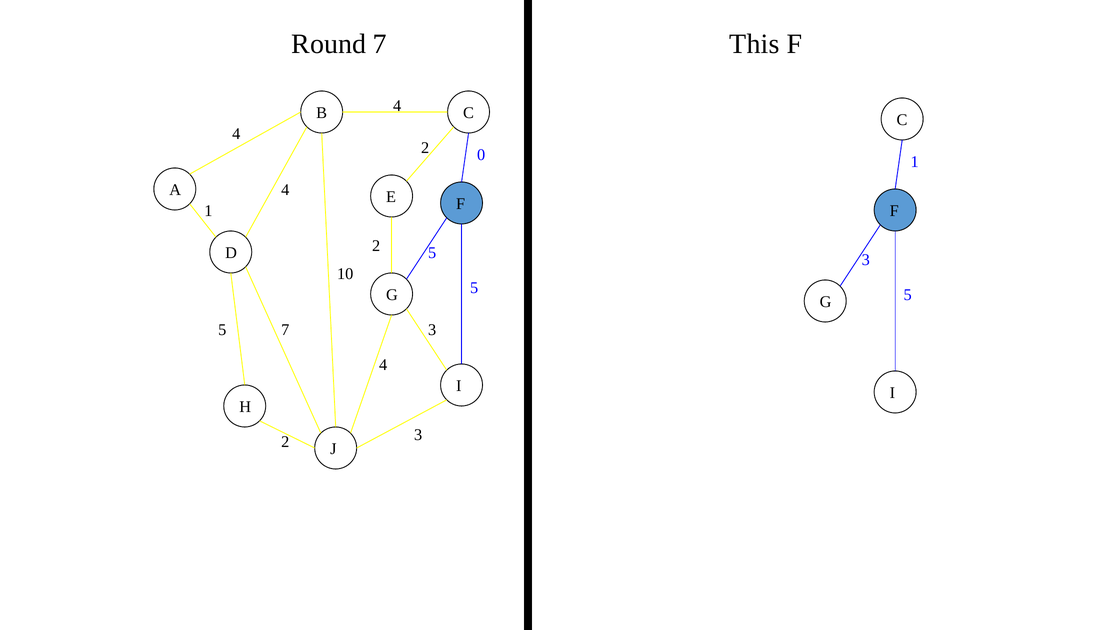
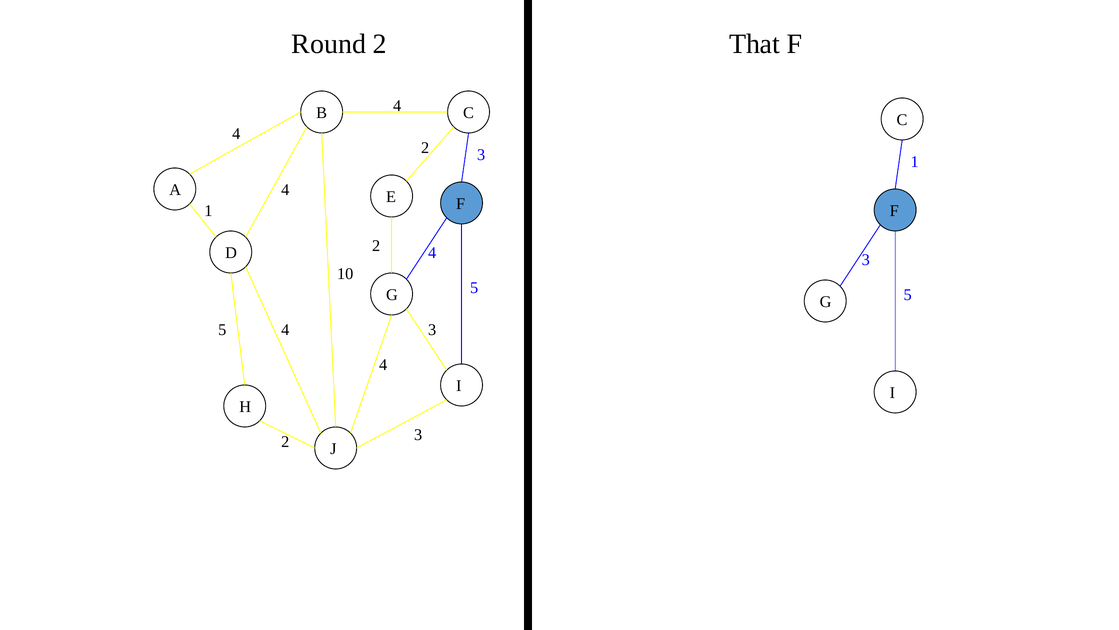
Round 7: 7 -> 2
This: This -> That
0 at (481, 155): 0 -> 3
5 at (432, 253): 5 -> 4
5 7: 7 -> 4
